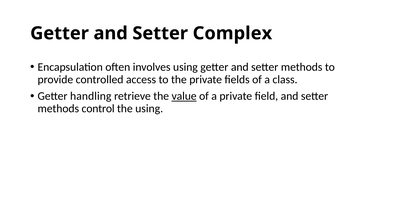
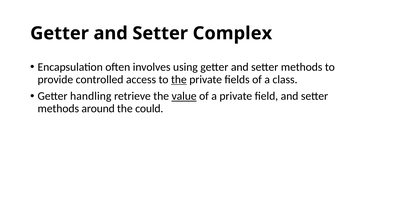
the at (179, 79) underline: none -> present
control: control -> around
the using: using -> could
